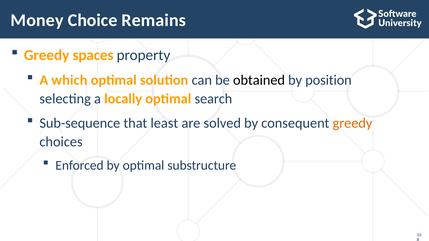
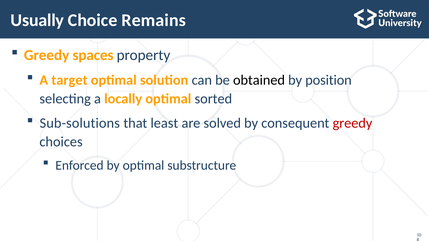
Money: Money -> Usually
which: which -> target
search: search -> sorted
Sub-sequence: Sub-sequence -> Sub-solutions
greedy at (352, 123) colour: orange -> red
